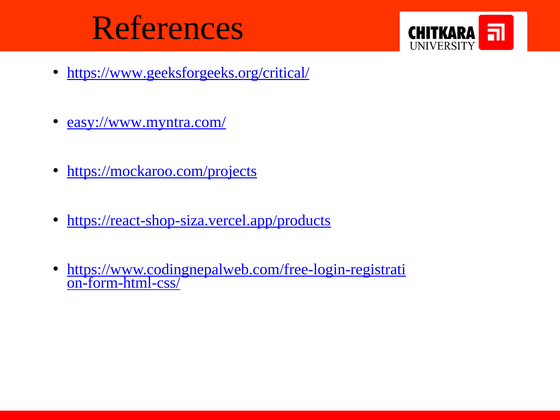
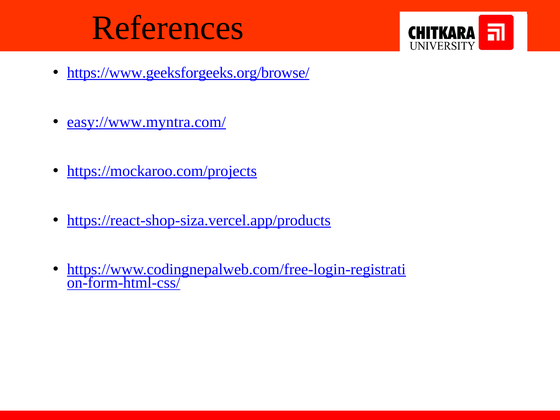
https://www.geeksforgeeks.org/critical/: https://www.geeksforgeeks.org/critical/ -> https://www.geeksforgeeks.org/browse/
